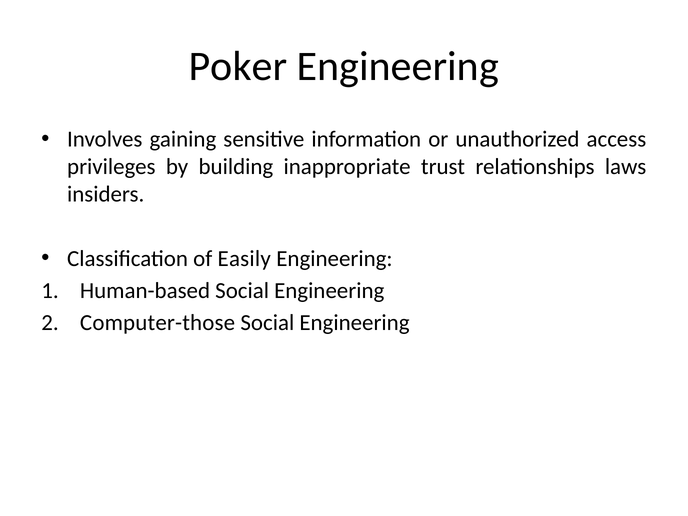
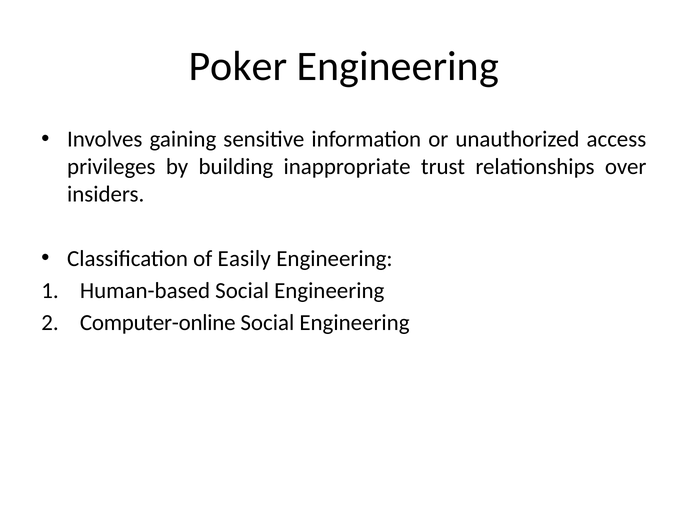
laws: laws -> over
Computer-those: Computer-those -> Computer-online
